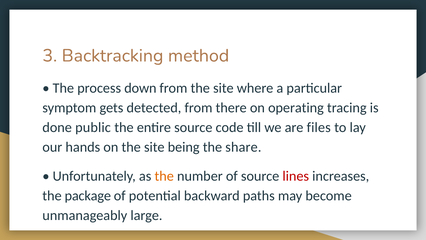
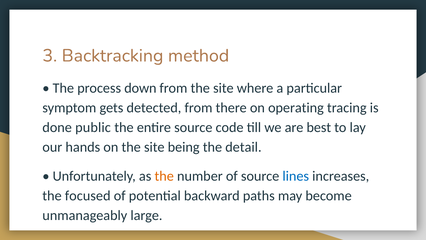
files: files -> best
share: share -> detail
lines colour: red -> blue
package: package -> focused
